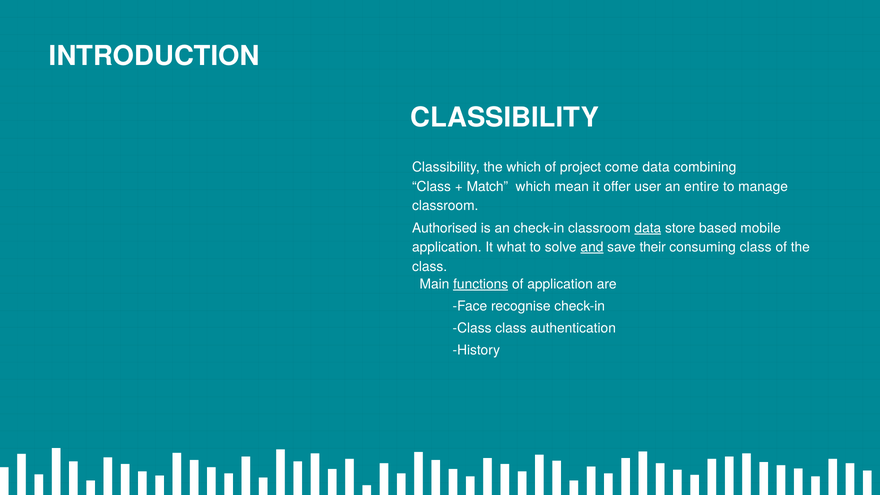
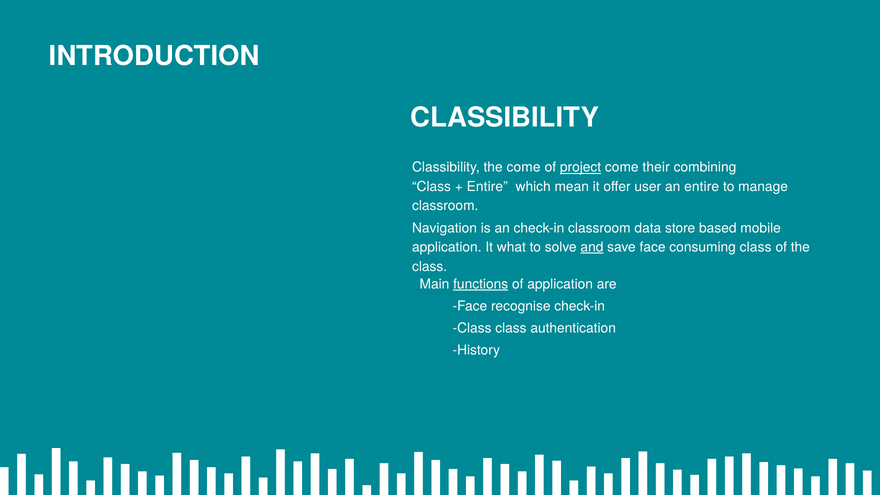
the which: which -> come
project underline: none -> present
come data: data -> their
Match at (487, 187): Match -> Entire
Authorised: Authorised -> Navigation
data at (648, 228) underline: present -> none
save their: their -> face
